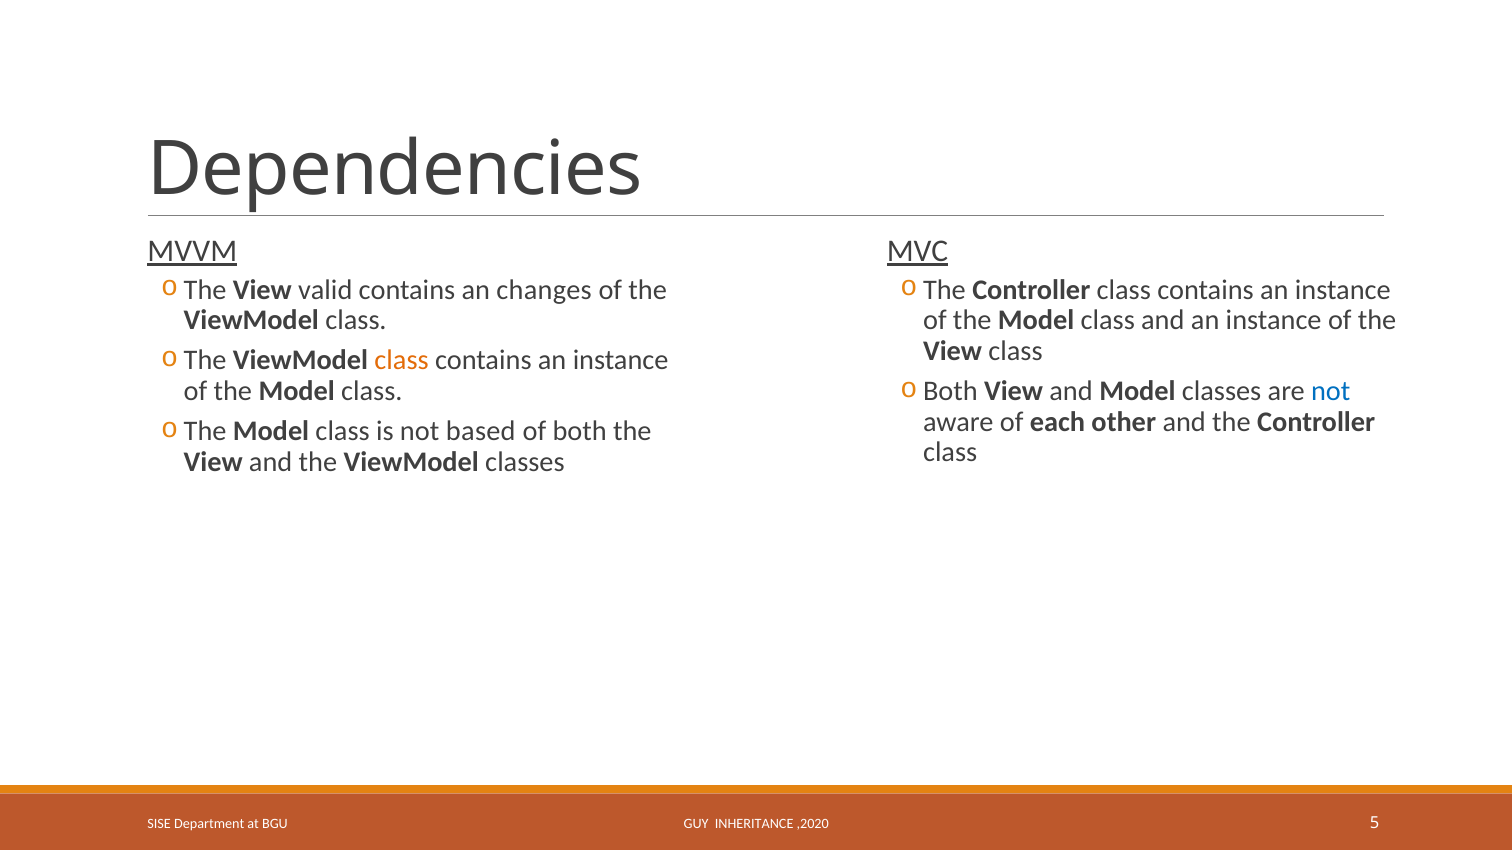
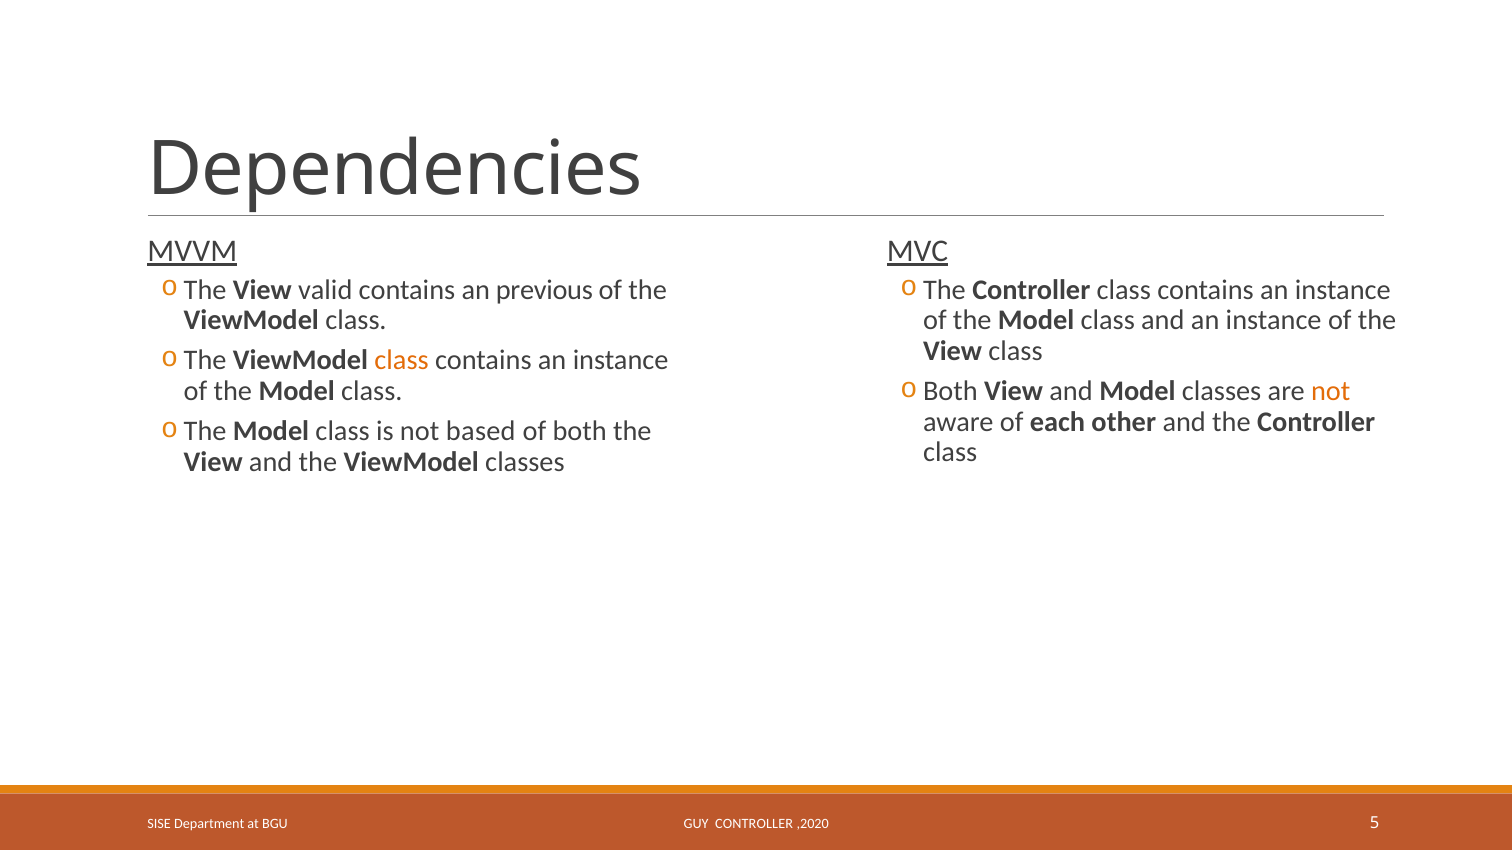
changes: changes -> previous
not at (1331, 391) colour: blue -> orange
GUY INHERITANCE: INHERITANCE -> CONTROLLER
